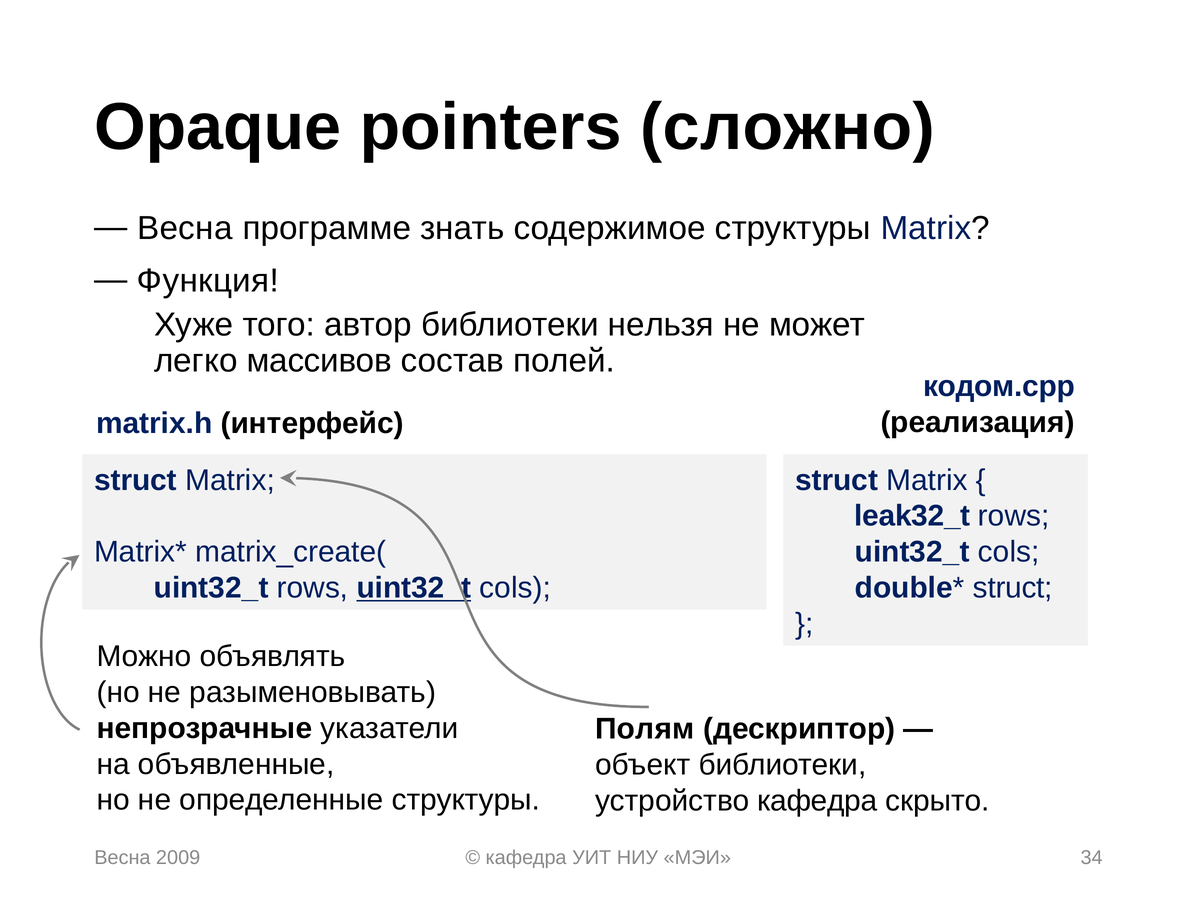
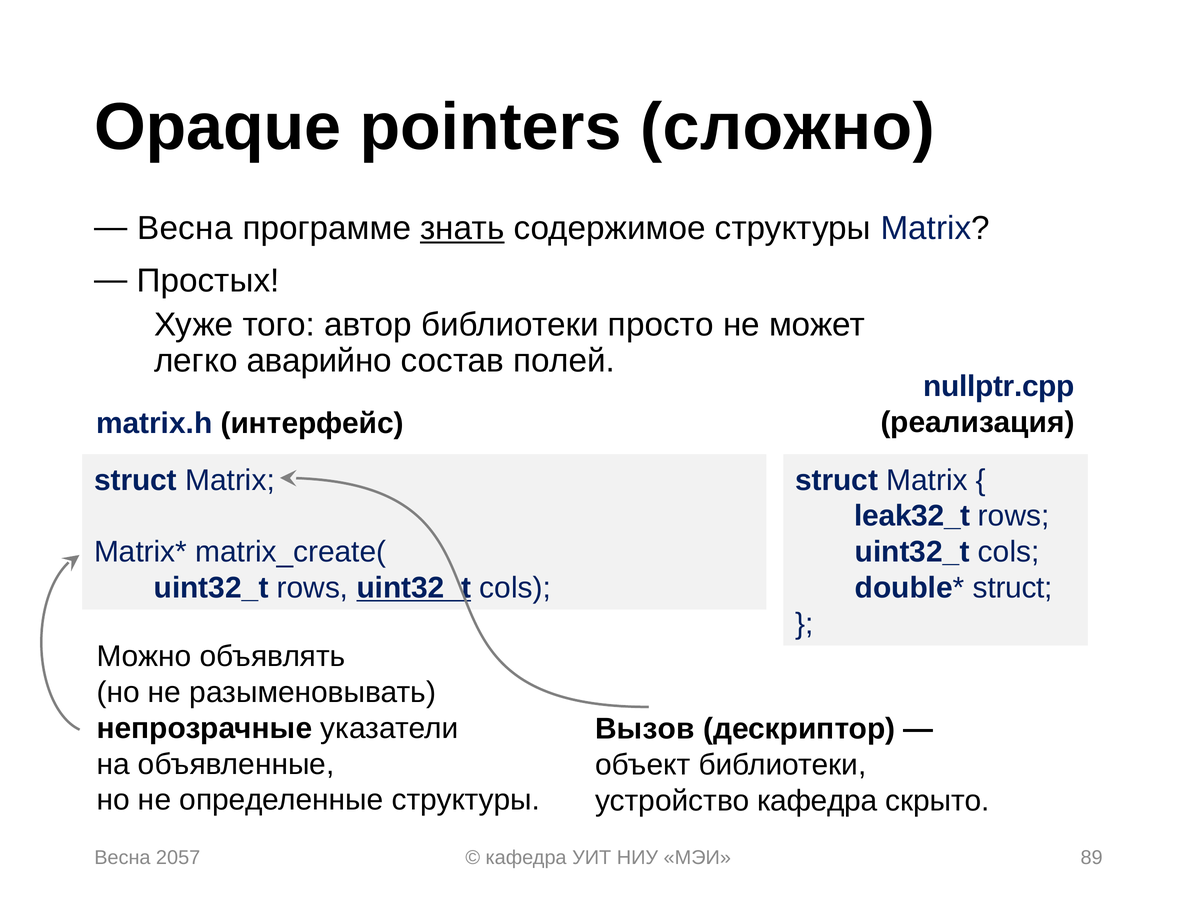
знать underline: none -> present
Функция: Функция -> Простых
нельзя: нельзя -> просто
массивов: массивов -> аварийно
кодом.cpp: кодом.cpp -> nullptr.cpp
Полям: Полям -> Вызов
2009: 2009 -> 2057
34: 34 -> 89
